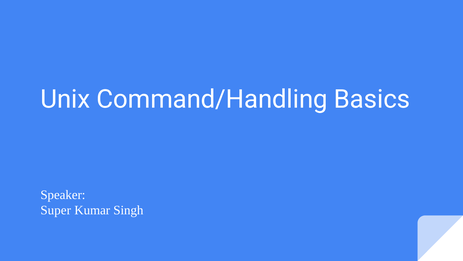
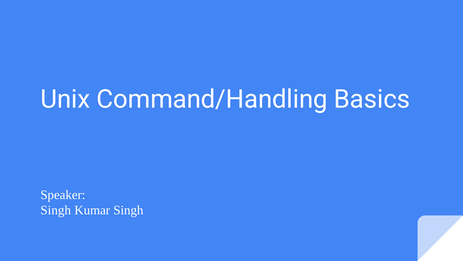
Super at (56, 210): Super -> Singh
